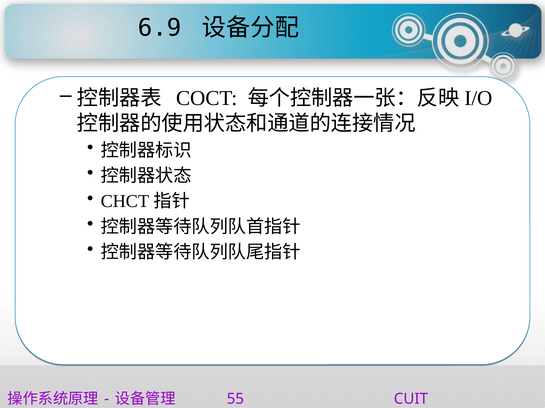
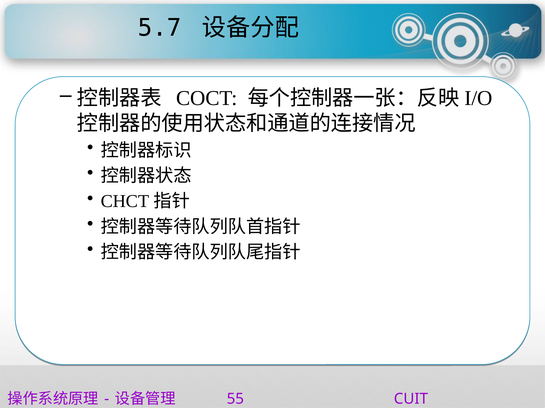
6.9: 6.9 -> 5.7
